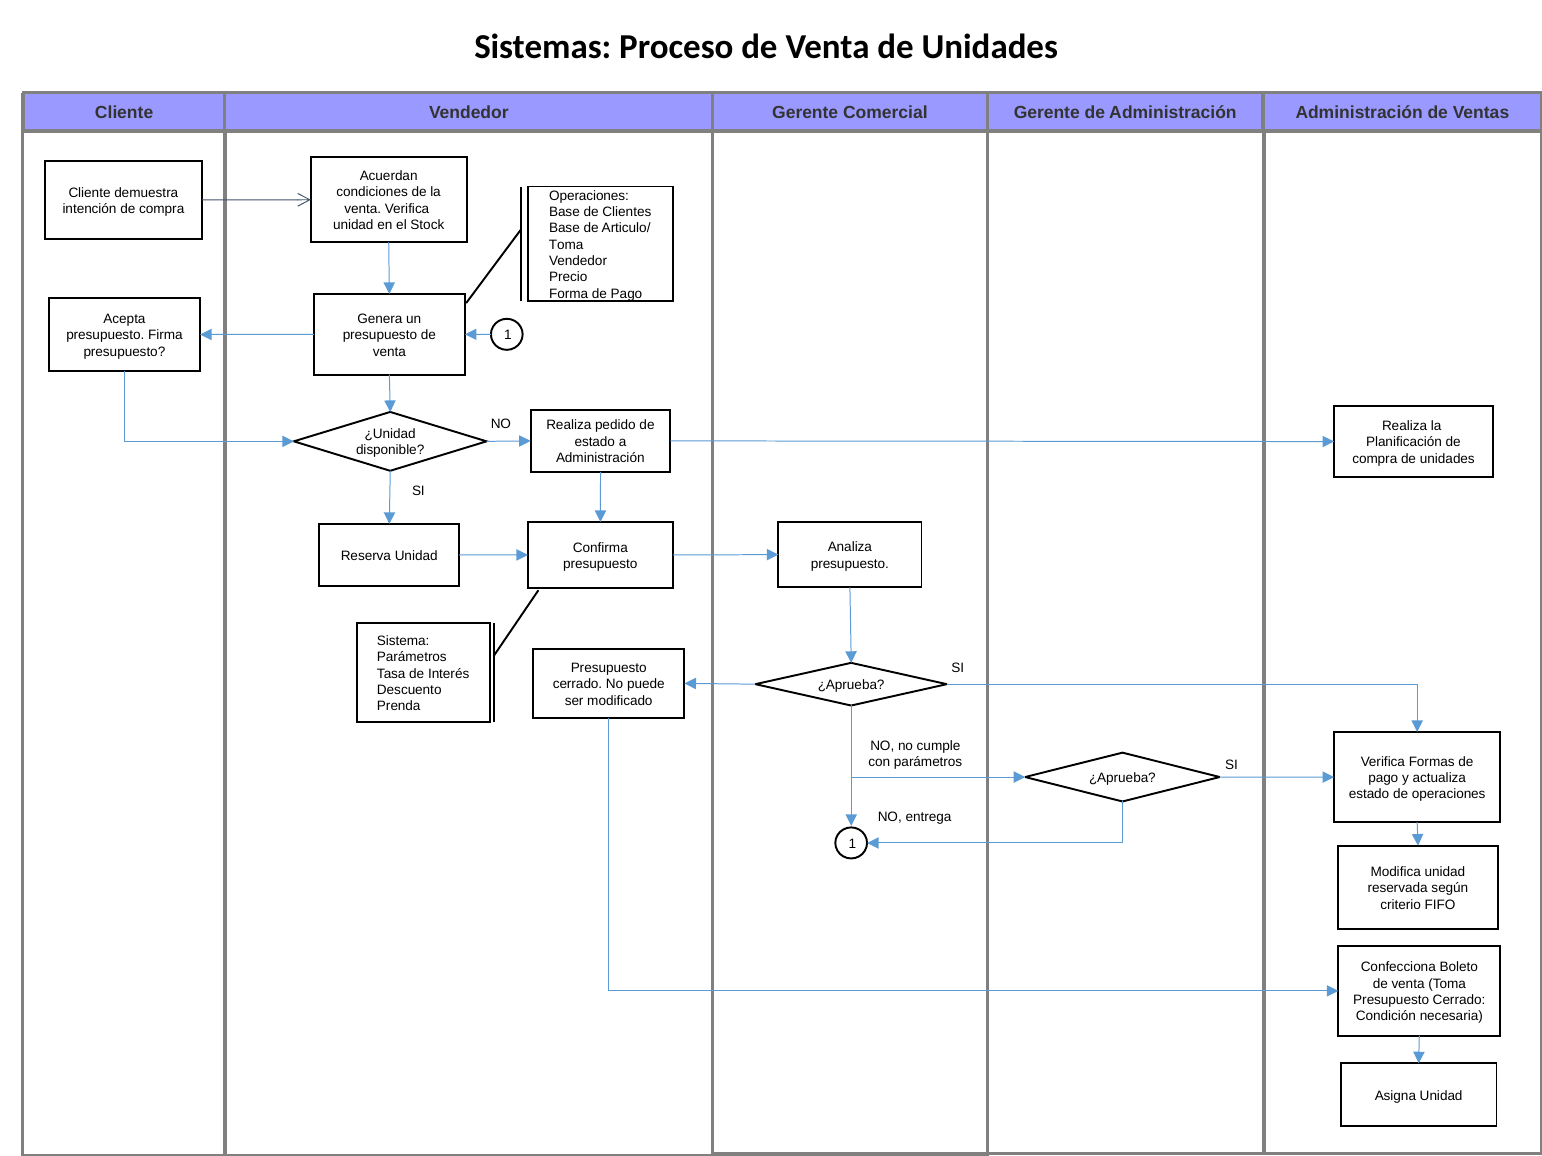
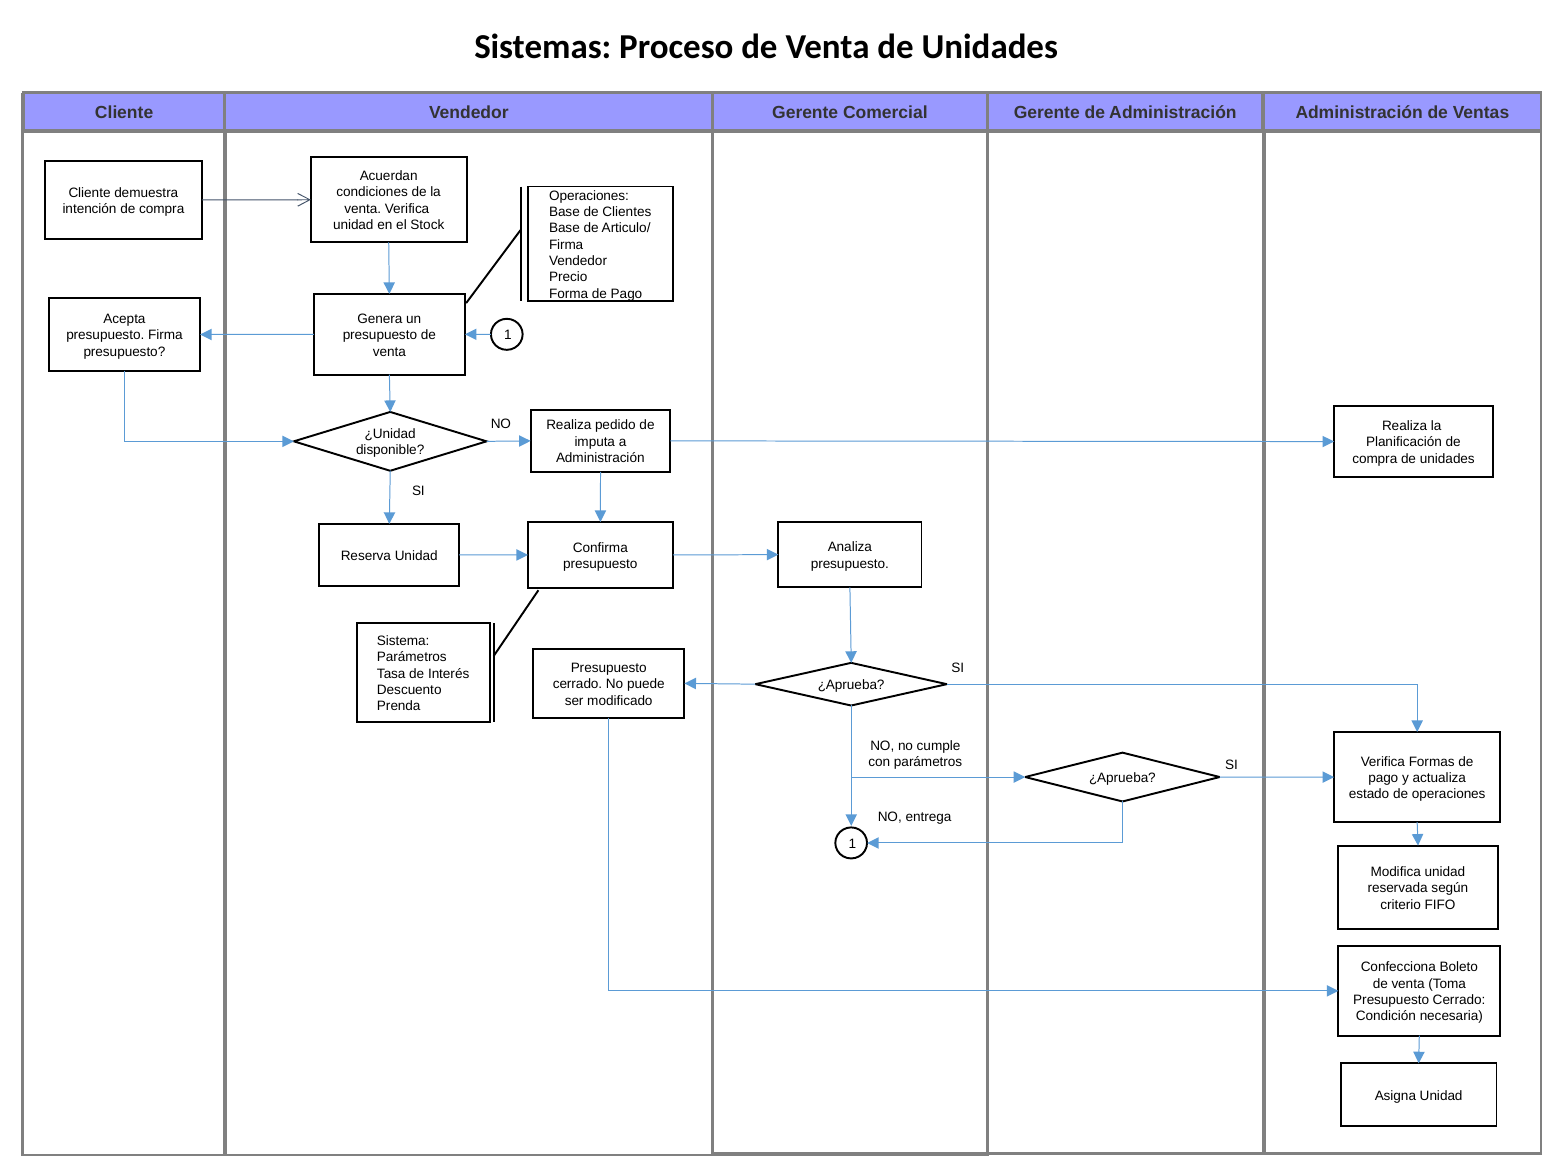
Toma at (566, 245): Toma -> Firma
estado at (595, 442): estado -> imputa
